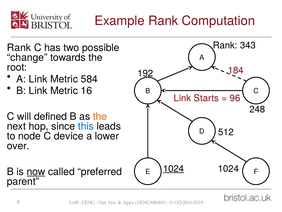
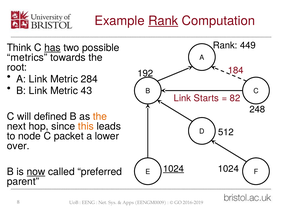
Rank at (163, 21) underline: none -> present
343: 343 -> 449
Rank at (19, 48): Rank -> Think
has underline: none -> present
change: change -> metrics
584: 584 -> 284
16: 16 -> 43
96: 96 -> 82
this colour: blue -> orange
device: device -> packet
